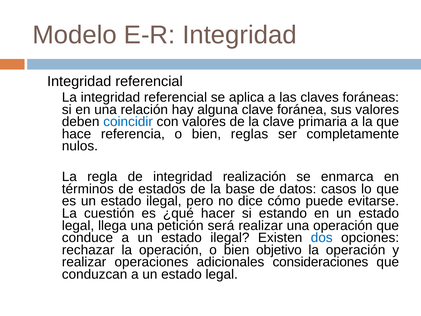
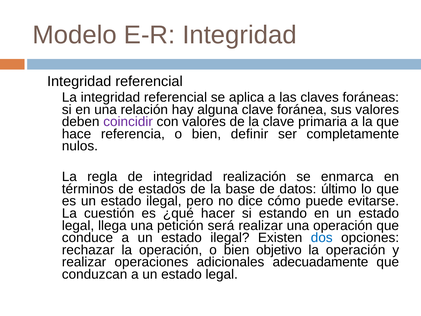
coincidir colour: blue -> purple
reglas: reglas -> definir
casos: casos -> último
consideraciones: consideraciones -> adecuadamente
